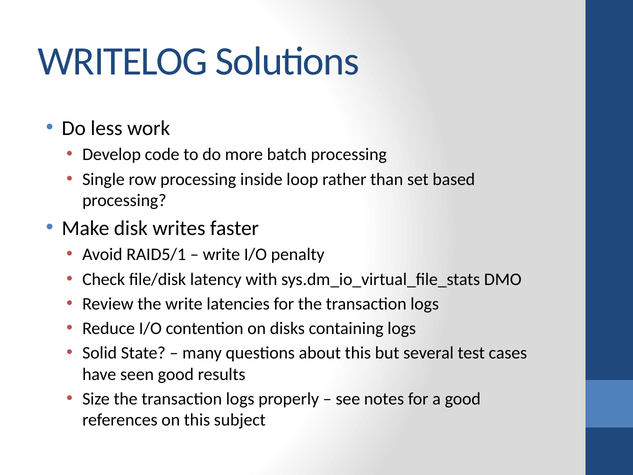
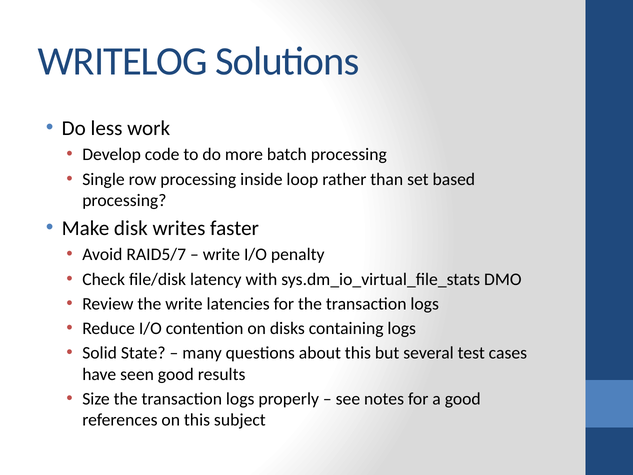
RAID5/1: RAID5/1 -> RAID5/7
